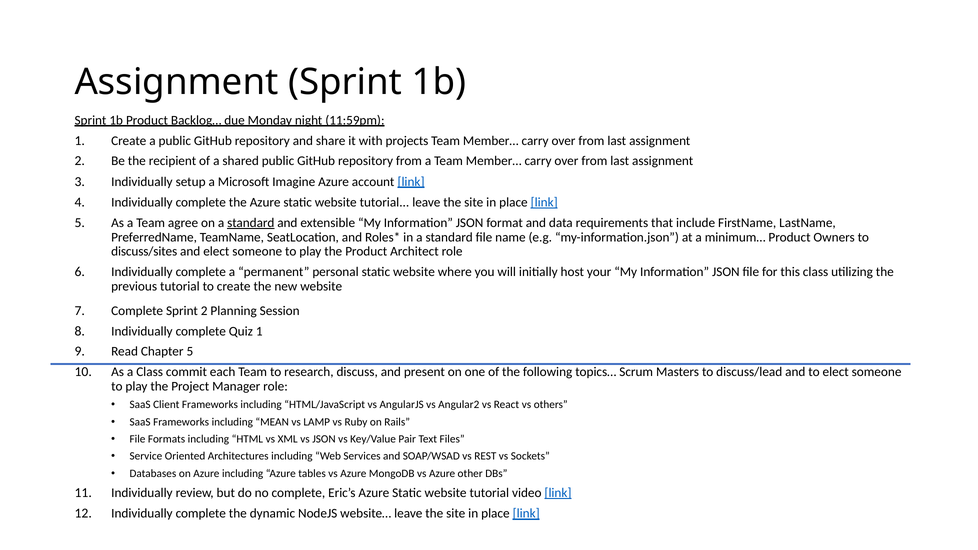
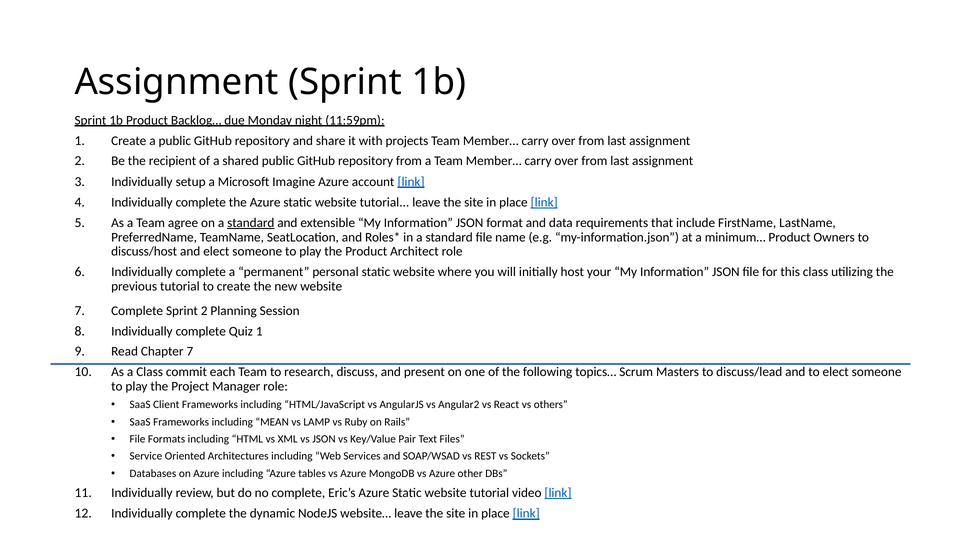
discuss/sites: discuss/sites -> discuss/host
Chapter 5: 5 -> 7
